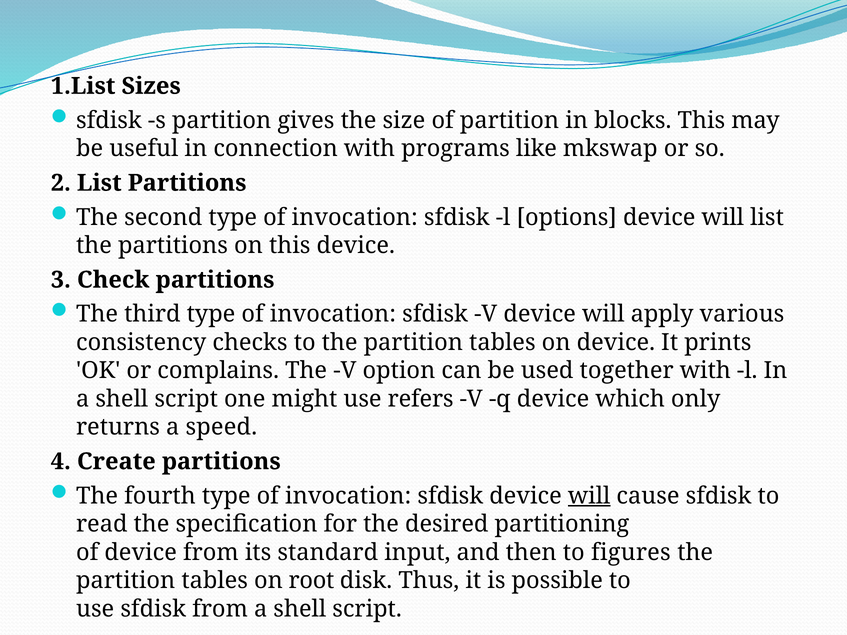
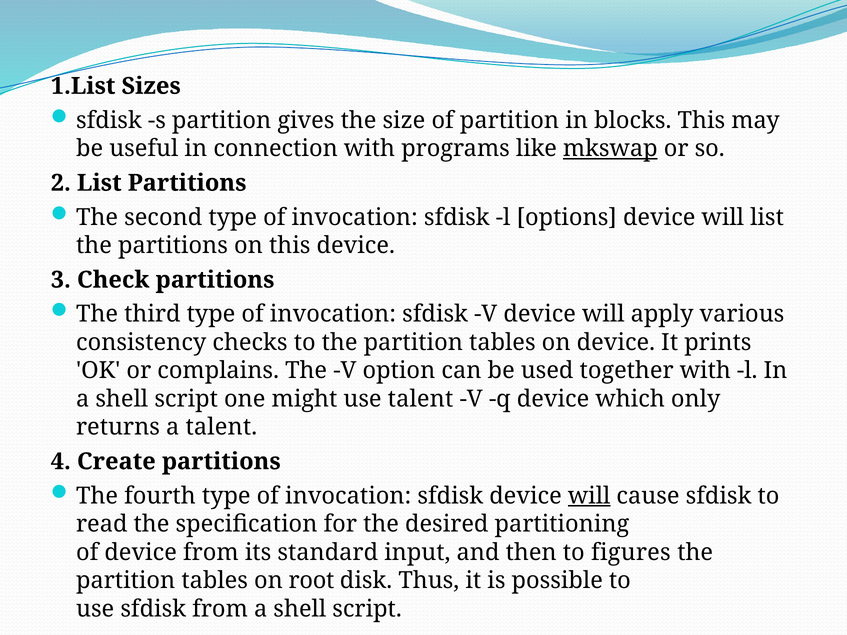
mkswap underline: none -> present
use refers: refers -> talent
a speed: speed -> talent
